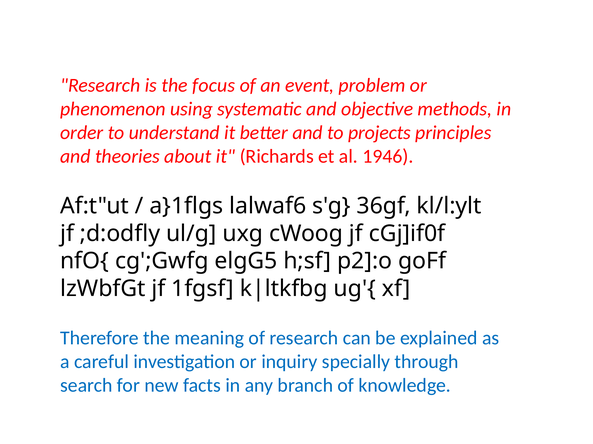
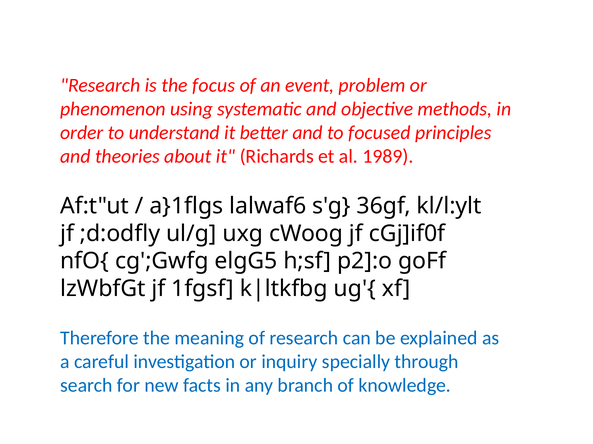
projects: projects -> focused
1946: 1946 -> 1989
